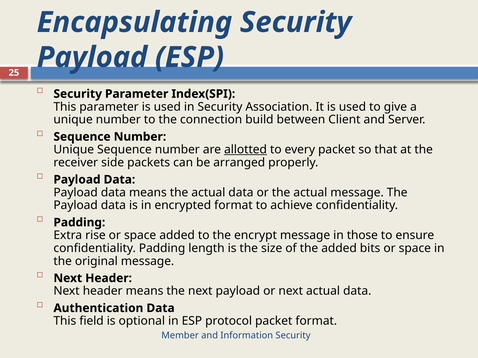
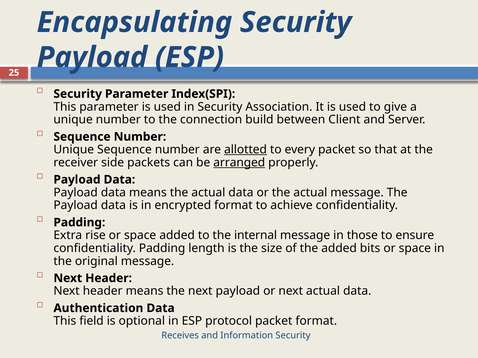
arranged underline: none -> present
encrypt: encrypt -> internal
Member: Member -> Receives
